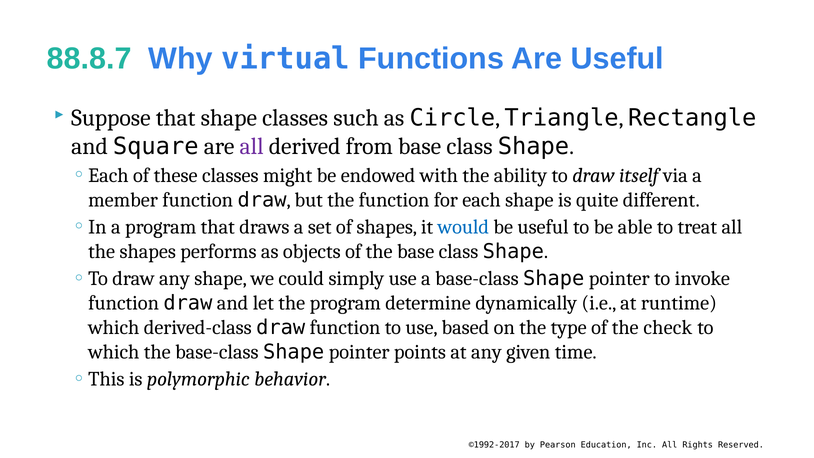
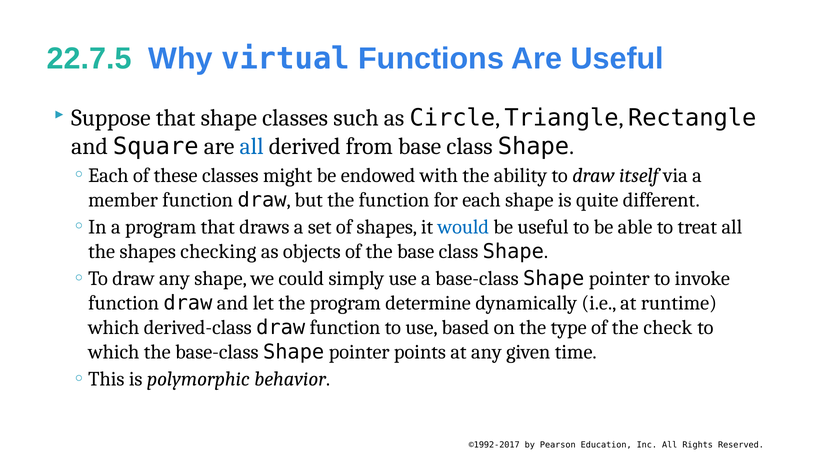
88.8.7: 88.8.7 -> 22.7.5
all at (252, 146) colour: purple -> blue
performs: performs -> checking
